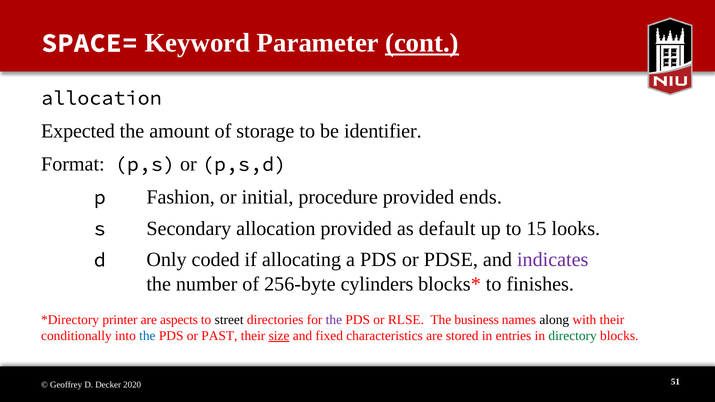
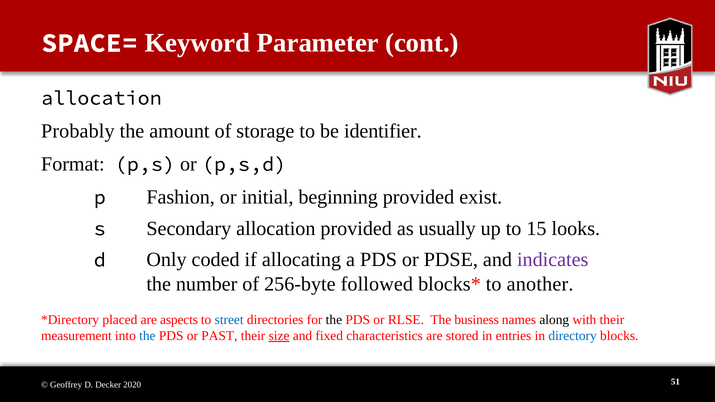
cont underline: present -> none
Expected: Expected -> Probably
procedure: procedure -> beginning
ends: ends -> exist
default: default -> usually
cylinders: cylinders -> followed
finishes: finishes -> another
printer: printer -> placed
street colour: black -> blue
the at (334, 320) colour: purple -> black
conditionally: conditionally -> measurement
directory colour: green -> blue
